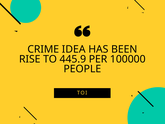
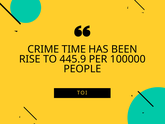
IDEA: IDEA -> TIME
